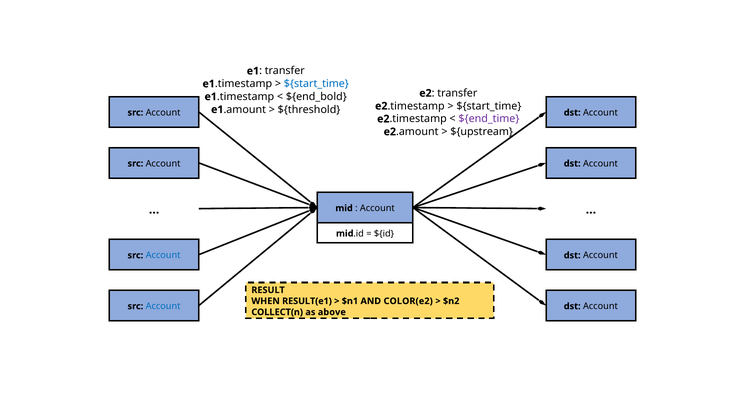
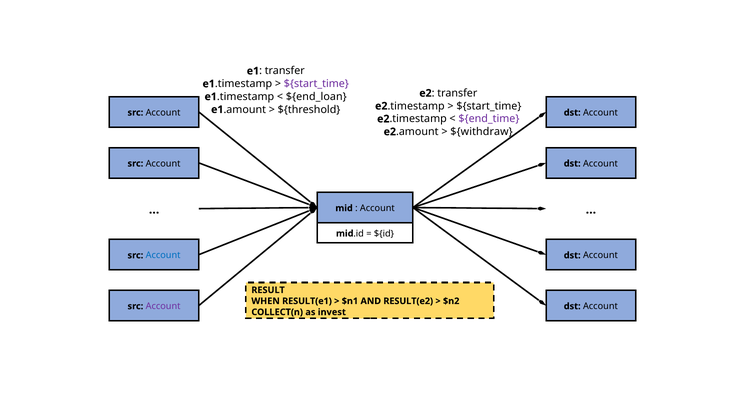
${start_time at (316, 84) colour: blue -> purple
${end_bold: ${end_bold -> ${end_loan
${upstream: ${upstream -> ${withdraw
COLOR(e2: COLOR(e2 -> RESULT(e2
Account at (163, 306) colour: blue -> purple
above: above -> invest
